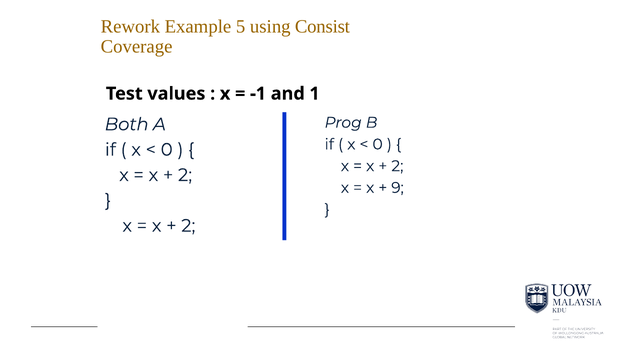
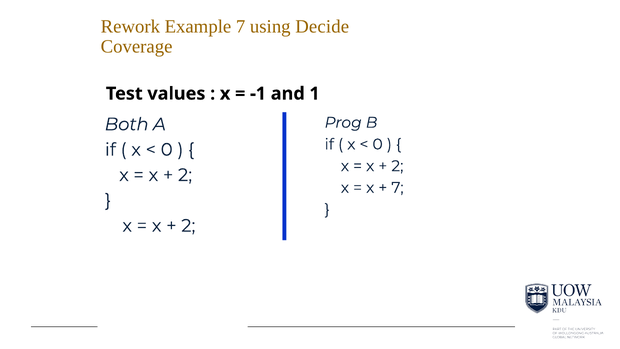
Example 5: 5 -> 7
Consist: Consist -> Decide
9 at (397, 188): 9 -> 7
